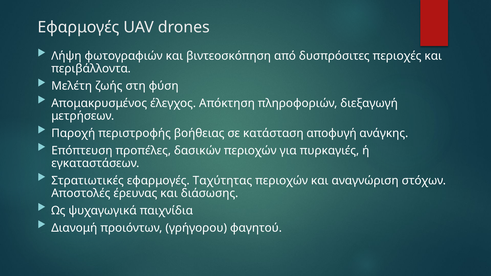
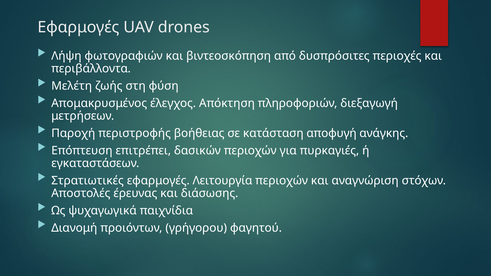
προπέλες: προπέλες -> επιτρέπει
Ταχύτητας: Ταχύτητας -> Λειτουργία
